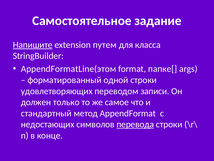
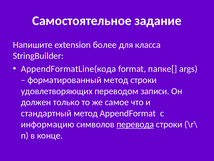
Напишите underline: present -> none
путем: путем -> более
AppendFormatLine(этом: AppendFormatLine(этом -> AppendFormatLine(кода
форматированный одной: одной -> метод
недостающих: недостающих -> информацию
